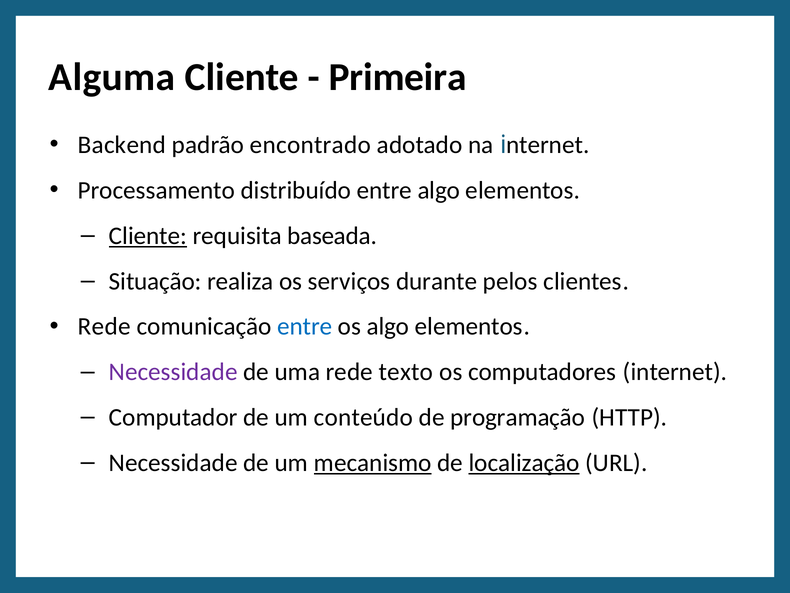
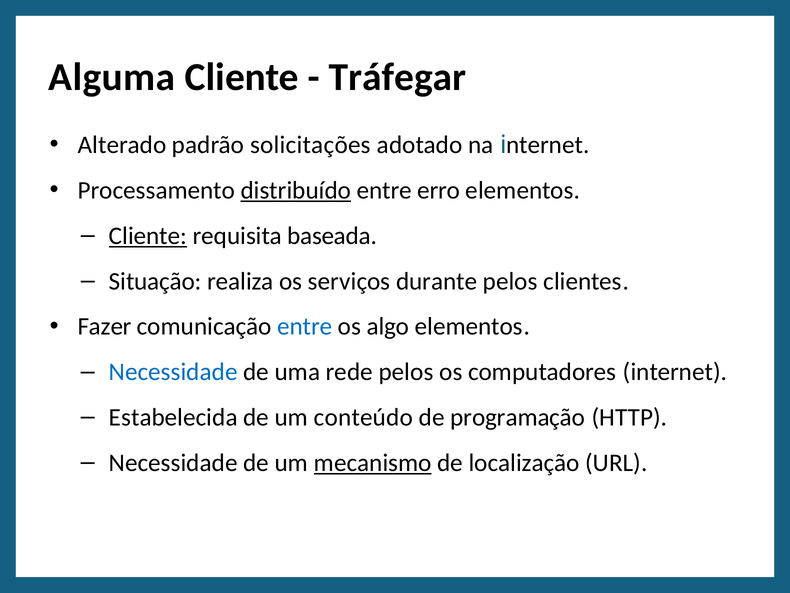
Primeira: Primeira -> Tráfegar
Backend: Backend -> Alterado
encontrado: encontrado -> solicitações
distribuído underline: none -> present
entre algo: algo -> erro
Rede at (104, 326): Rede -> Fazer
Necessidade at (173, 372) colour: purple -> blue
rede texto: texto -> pelos
Computador: Computador -> Estabelecida
localização underline: present -> none
